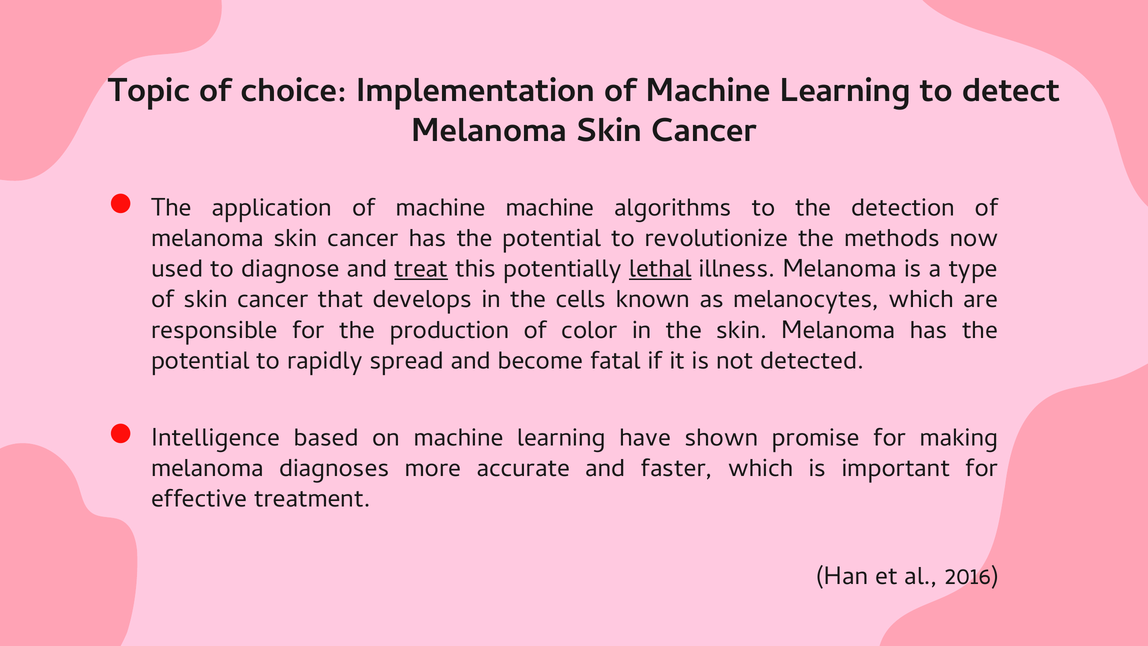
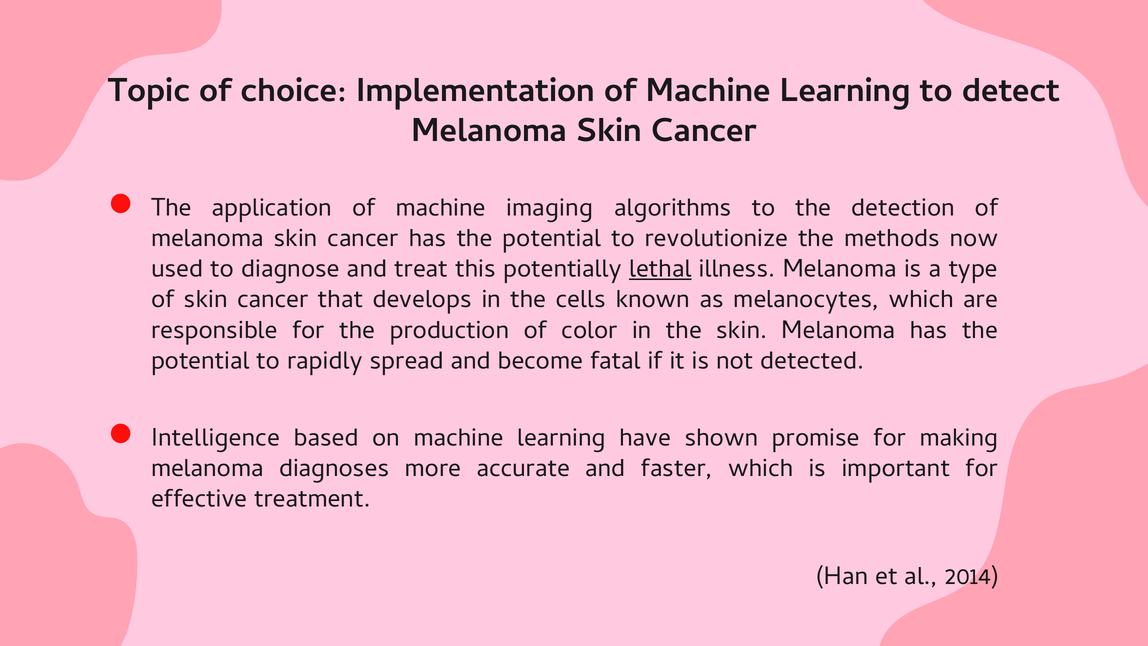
machine machine: machine -> imaging
treat underline: present -> none
2016: 2016 -> 2014
